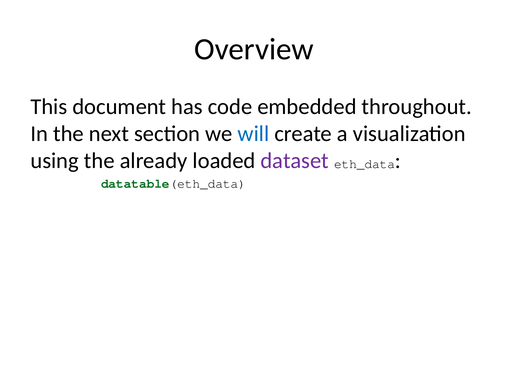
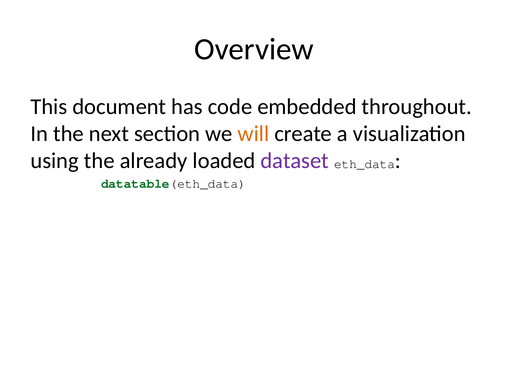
will colour: blue -> orange
